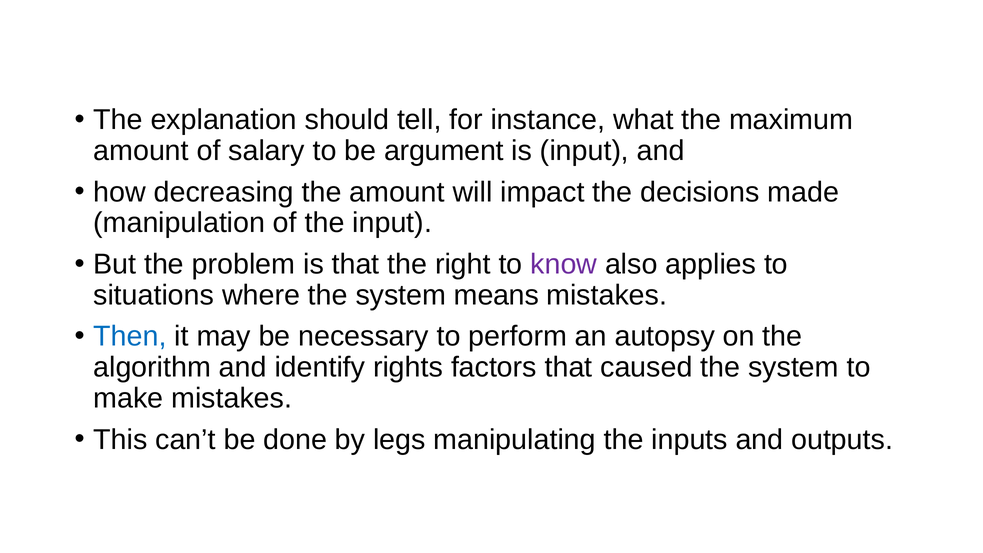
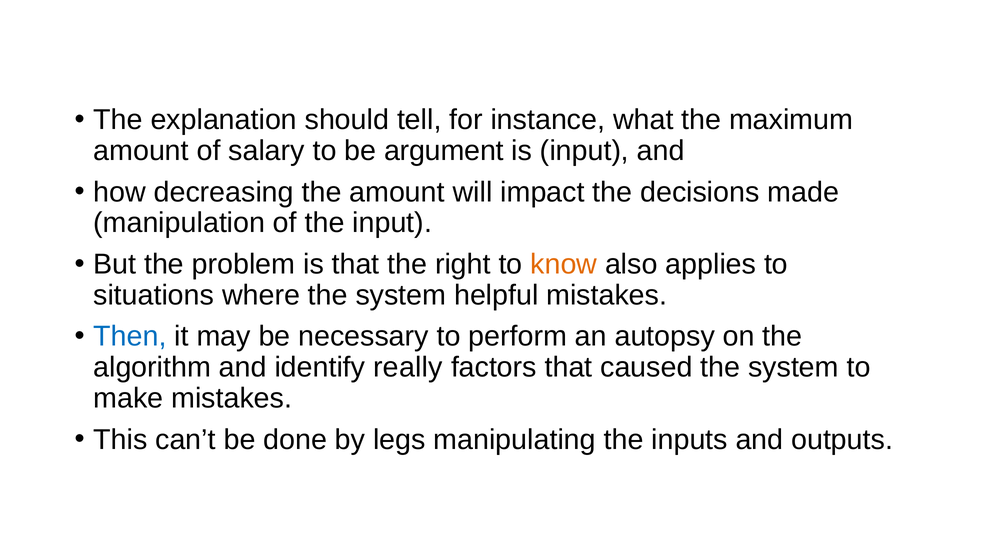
know colour: purple -> orange
means: means -> helpful
rights: rights -> really
